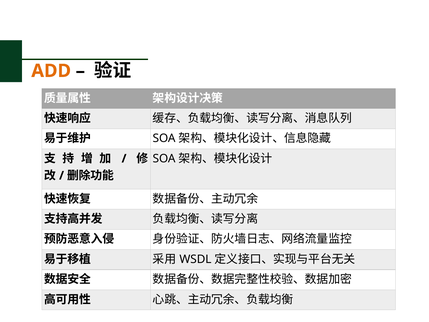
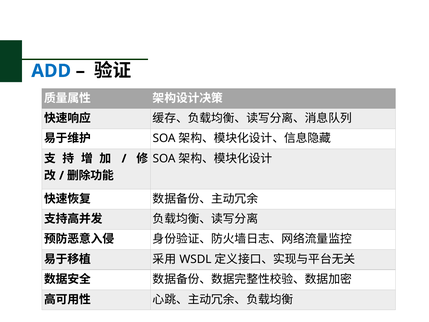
ADD colour: orange -> blue
